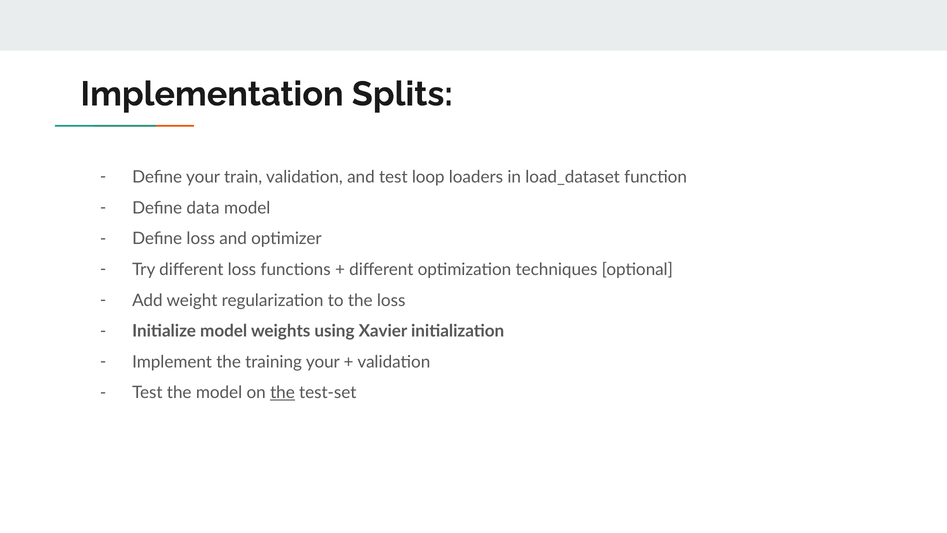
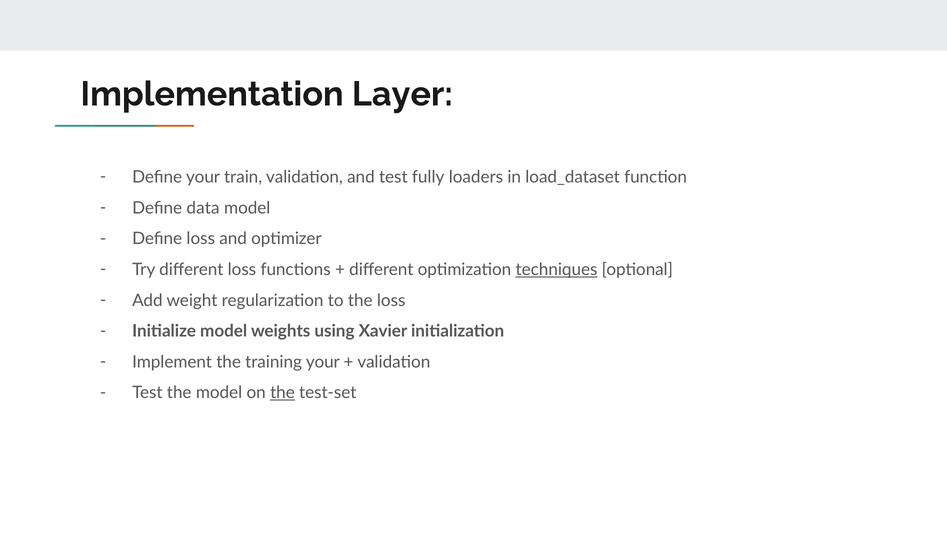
Splits: Splits -> Layer
loop: loop -> fully
techniques underline: none -> present
